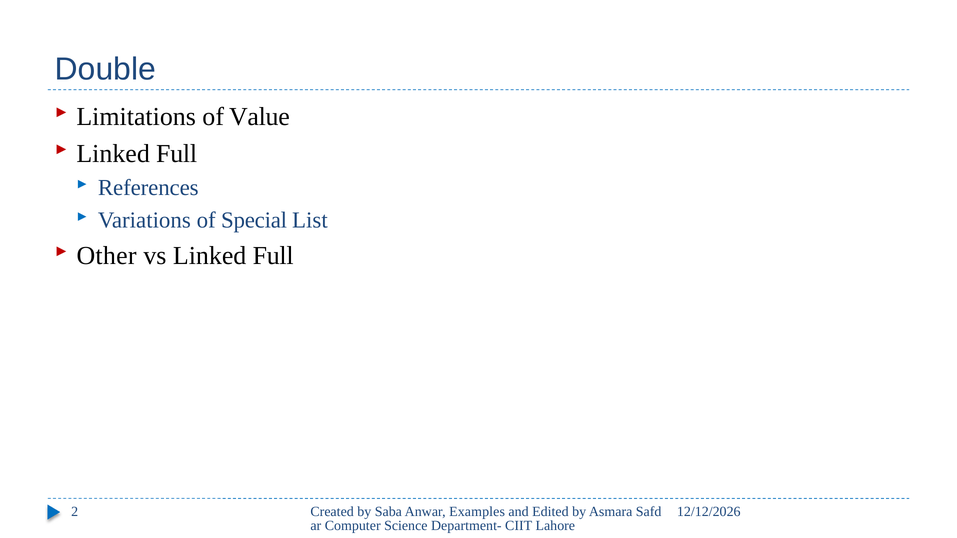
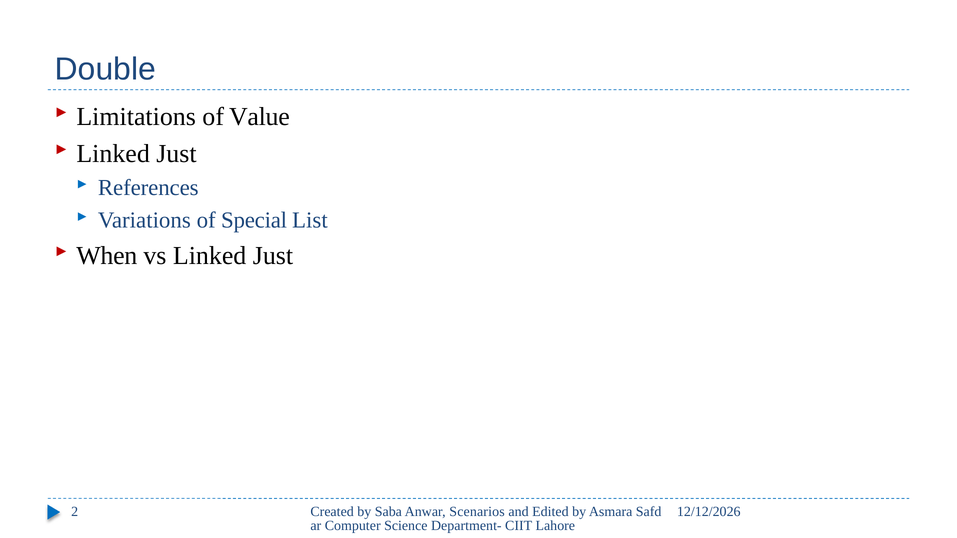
Full at (177, 154): Full -> Just
Other: Other -> When
vs Linked Full: Full -> Just
Examples: Examples -> Scenarios
